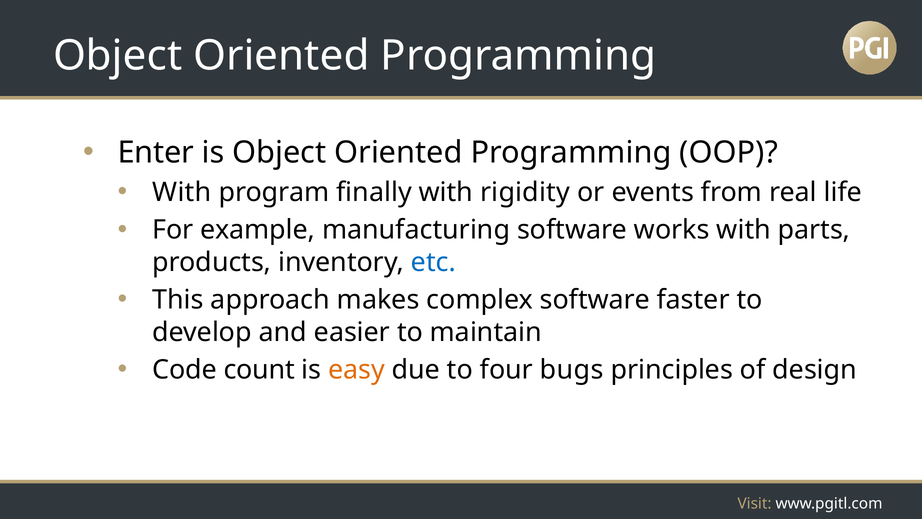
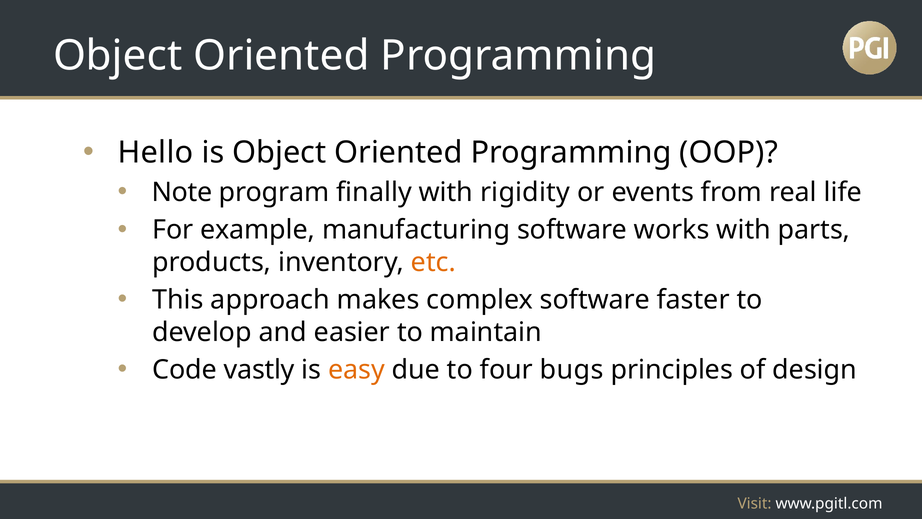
Enter: Enter -> Hello
With at (182, 192): With -> Note
etc colour: blue -> orange
count: count -> vastly
